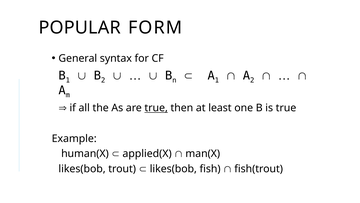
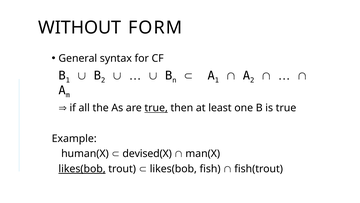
POPULAR: POPULAR -> WITHOUT
applied(X: applied(X -> devised(X
likes(bob at (82, 168) underline: none -> present
